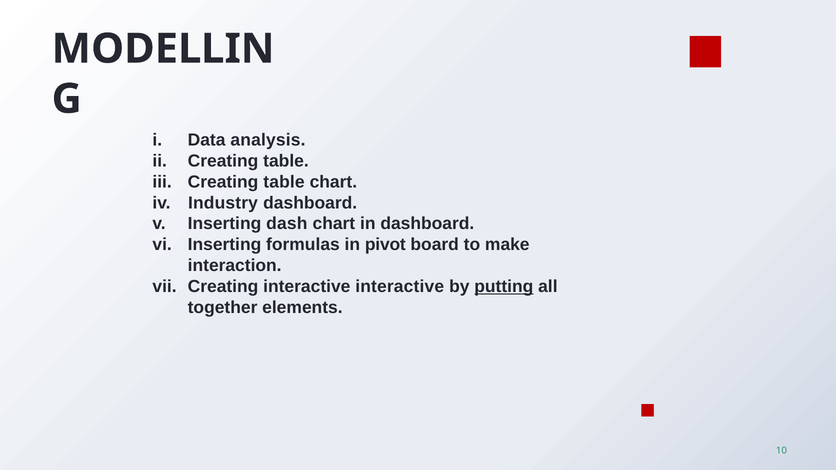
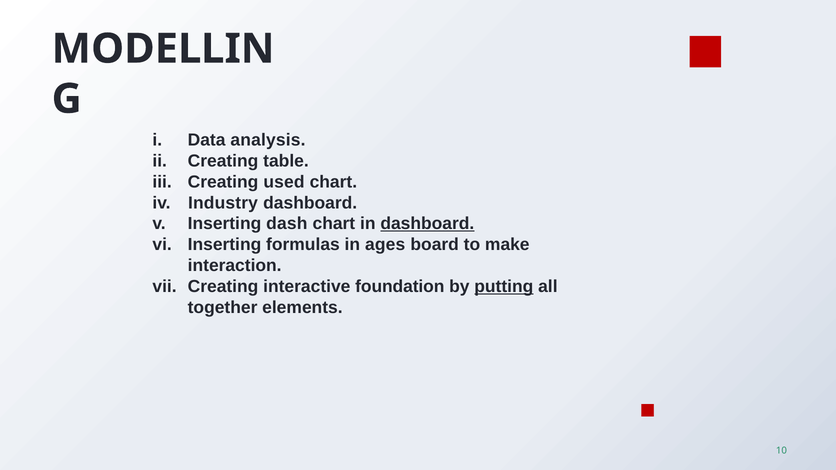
table at (284, 182): table -> used
dashboard at (427, 224) underline: none -> present
pivot: pivot -> ages
interactive interactive: interactive -> foundation
